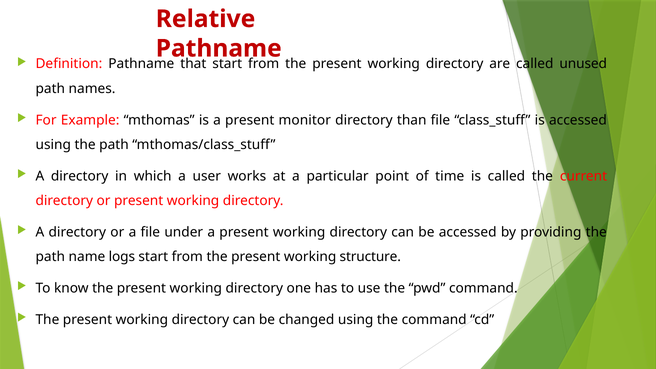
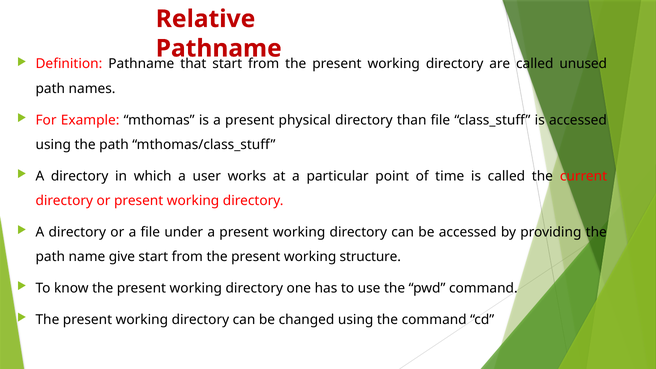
monitor: monitor -> physical
logs: logs -> give
